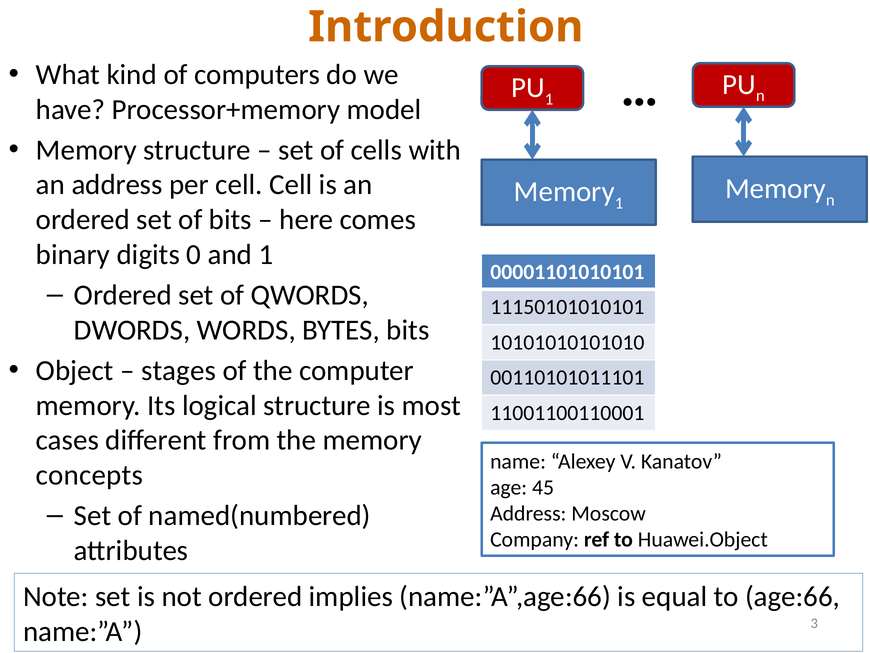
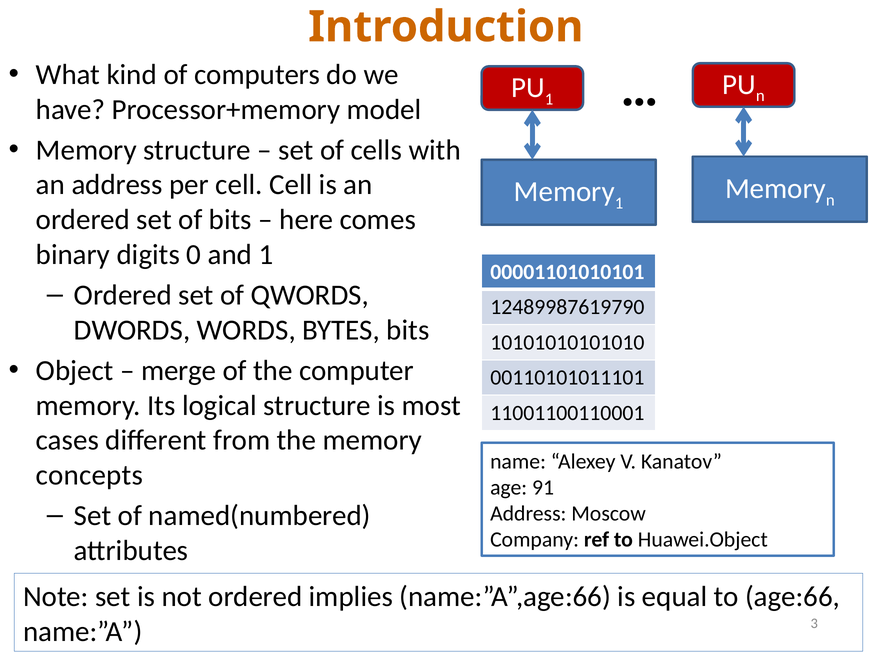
11150101010101: 11150101010101 -> 12489987619790
stages: stages -> merge
45: 45 -> 91
